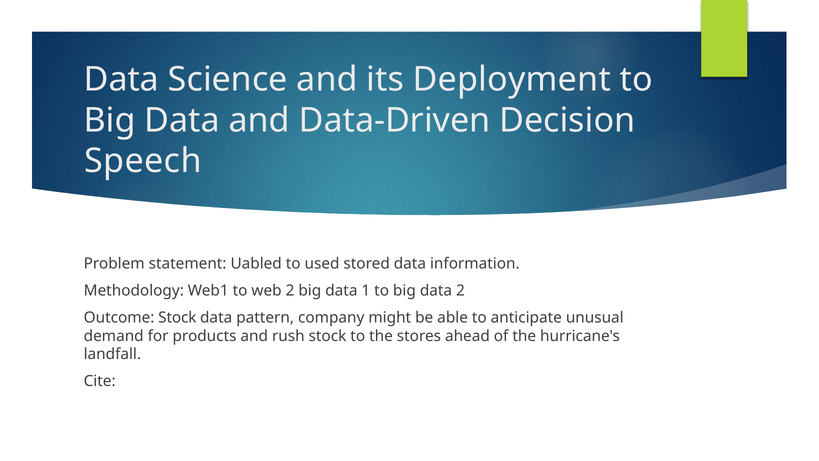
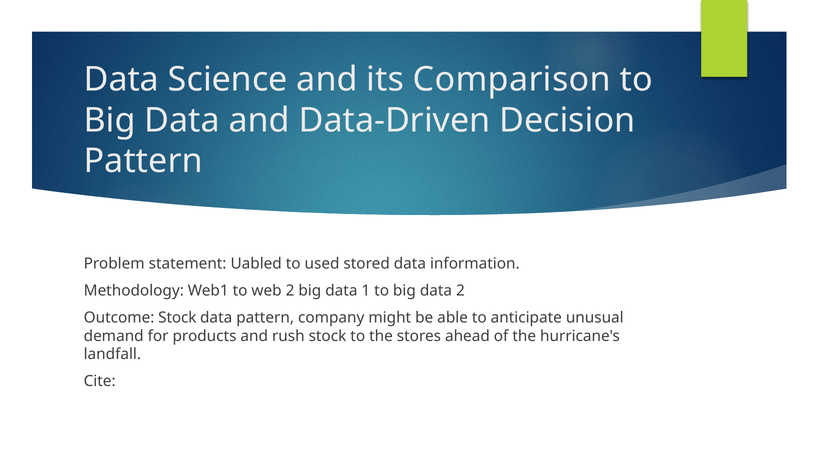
Deployment: Deployment -> Comparison
Speech at (143, 161): Speech -> Pattern
